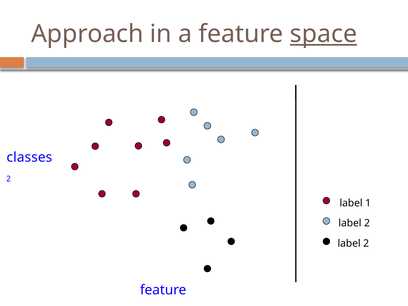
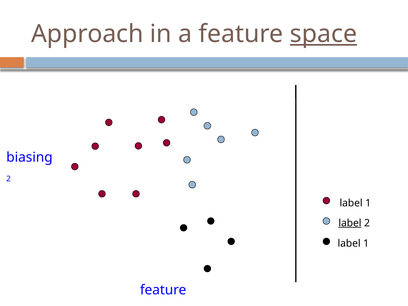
classes: classes -> biasing
label at (350, 223) underline: none -> present
2 at (366, 243): 2 -> 1
